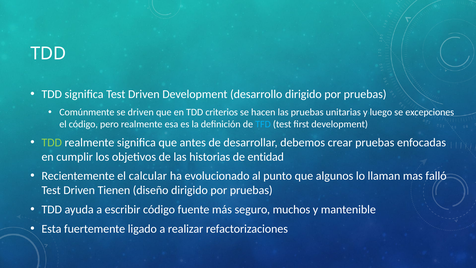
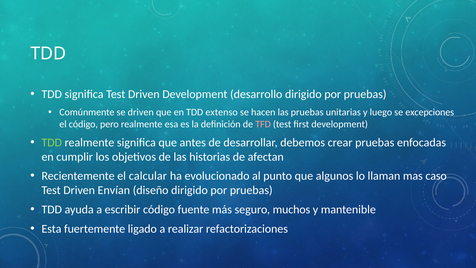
criterios: criterios -> extenso
TFD colour: light blue -> pink
entidad: entidad -> afectan
falló: falló -> caso
Tienen: Tienen -> Envían
